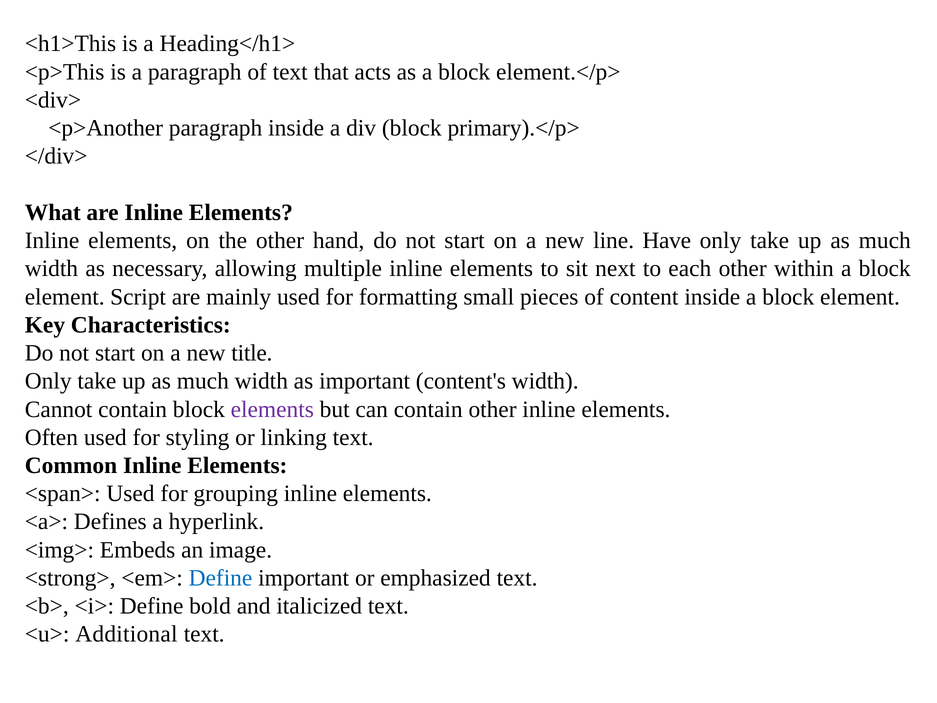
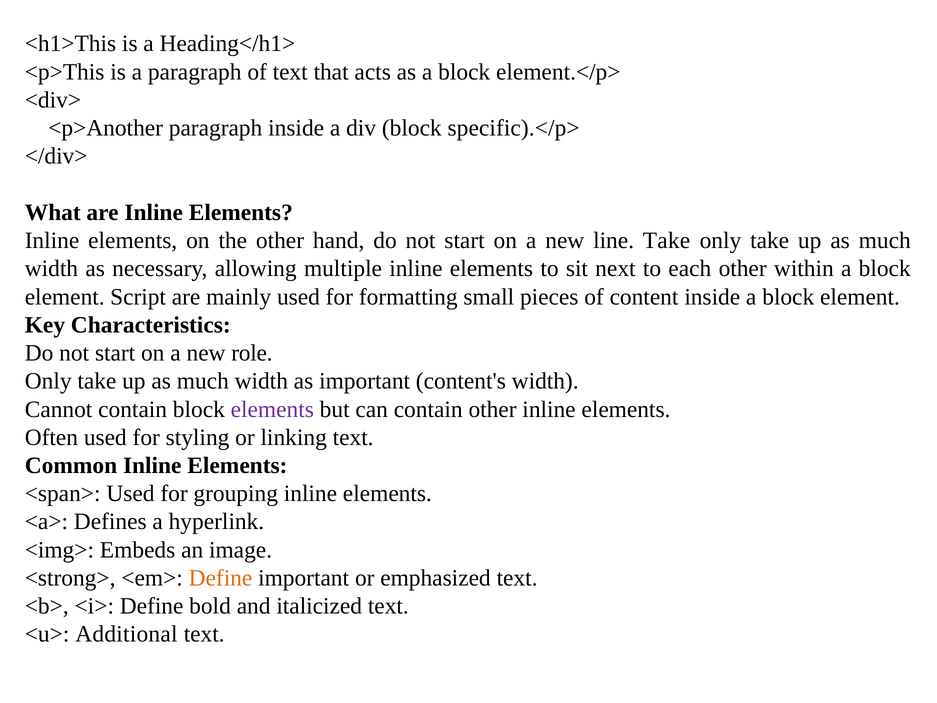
primary).</p>: primary).</p> -> specific).</p>
line Have: Have -> Take
title: title -> role
Define at (220, 578) colour: blue -> orange
